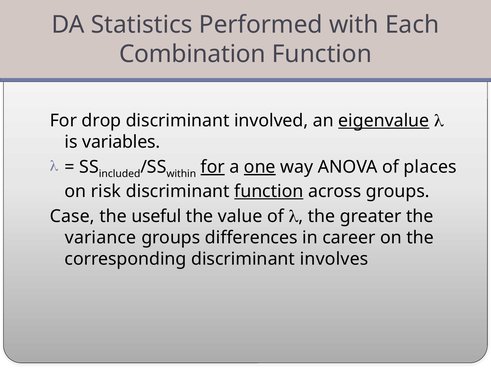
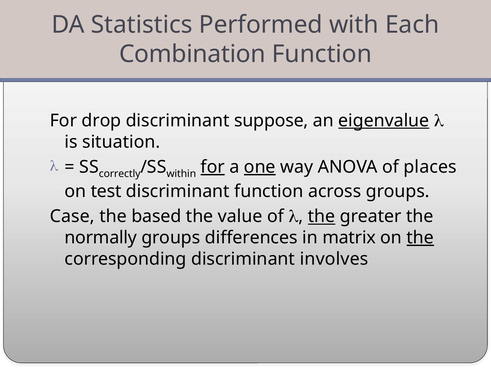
involved: involved -> suppose
variables: variables -> situation
included: included -> correctly
risk: risk -> test
function at (269, 191) underline: present -> none
useful: useful -> based
the at (322, 217) underline: none -> present
variance: variance -> normally
career: career -> matrix
the at (420, 238) underline: none -> present
